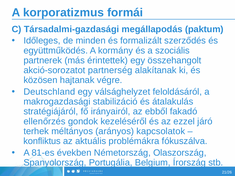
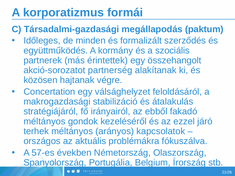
Deutschland: Deutschland -> Concertation
ellenőrzés at (45, 122): ellenőrzés -> méltányos
konfliktus: konfliktus -> országos
81-es: 81-es -> 57-es
